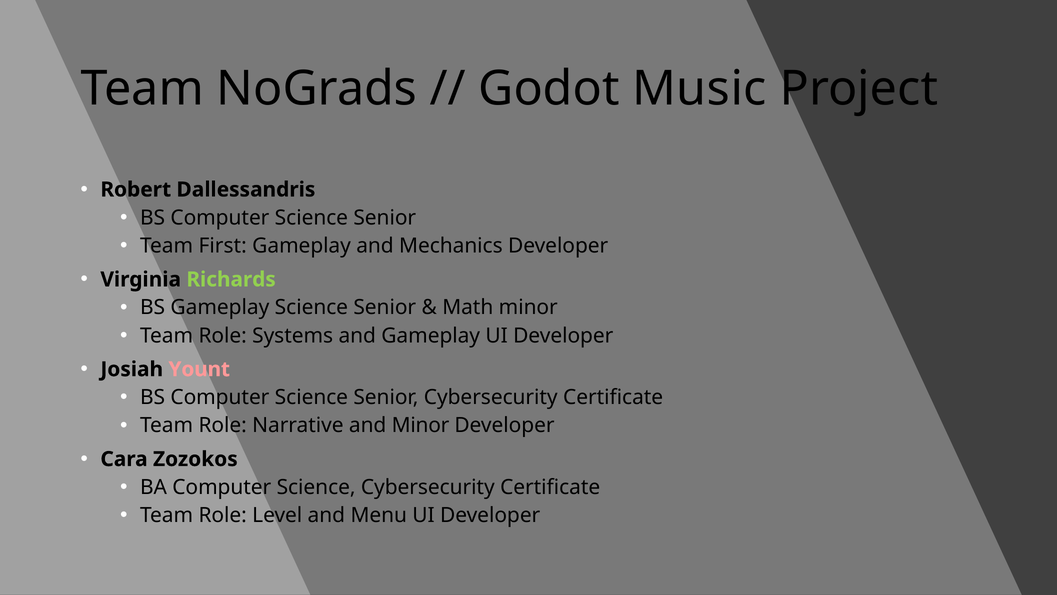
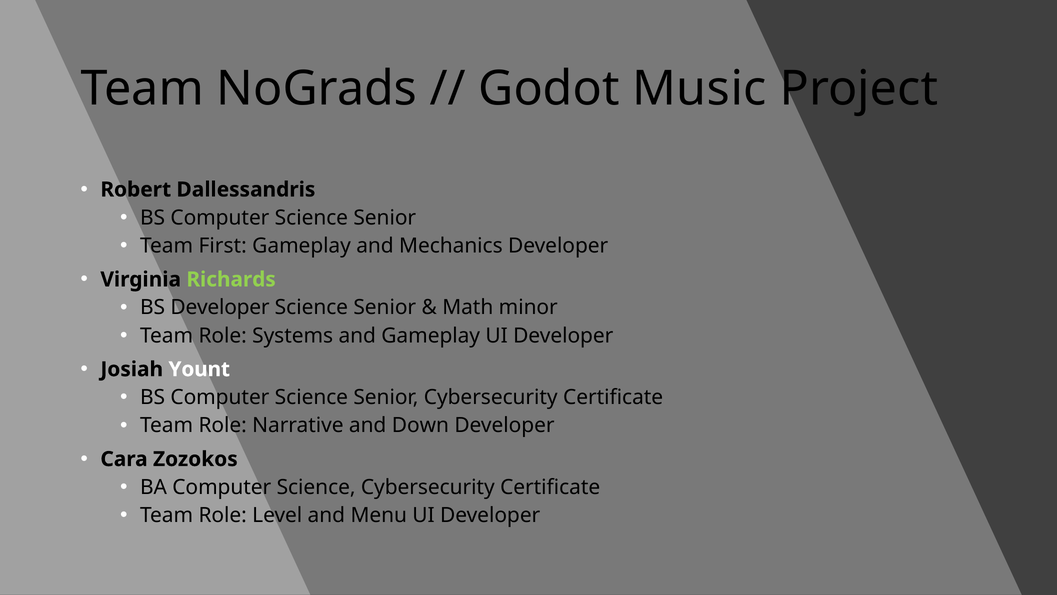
BS Gameplay: Gameplay -> Developer
Yount colour: pink -> white
and Minor: Minor -> Down
